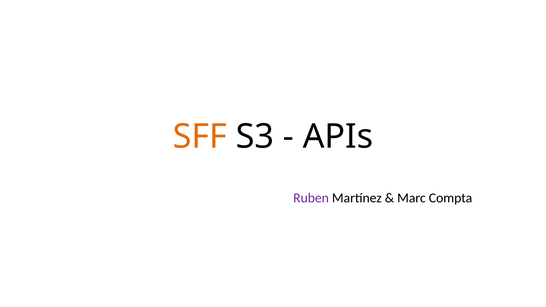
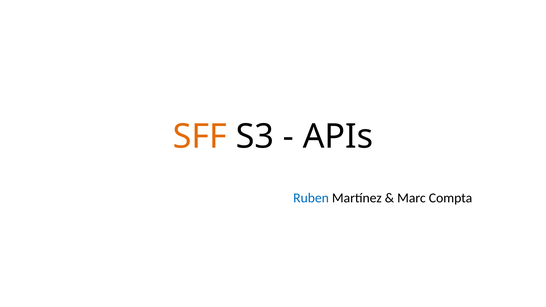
Ruben colour: purple -> blue
